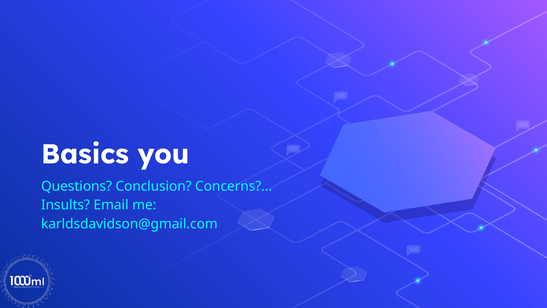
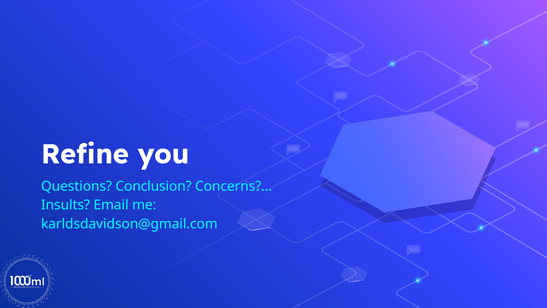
Basics: Basics -> Refine
